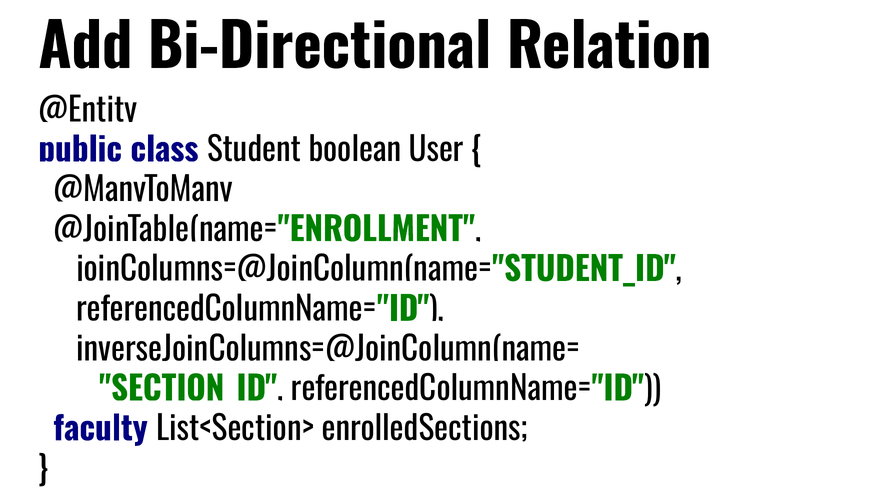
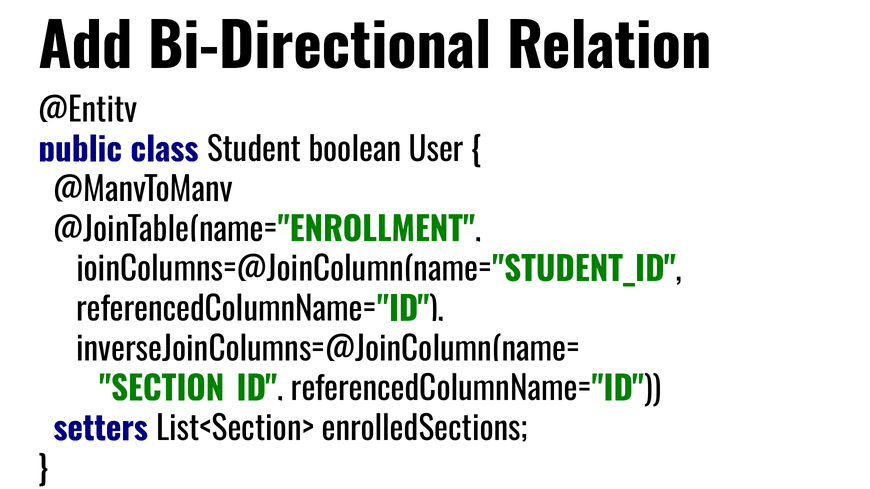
faculty: faculty -> setters
